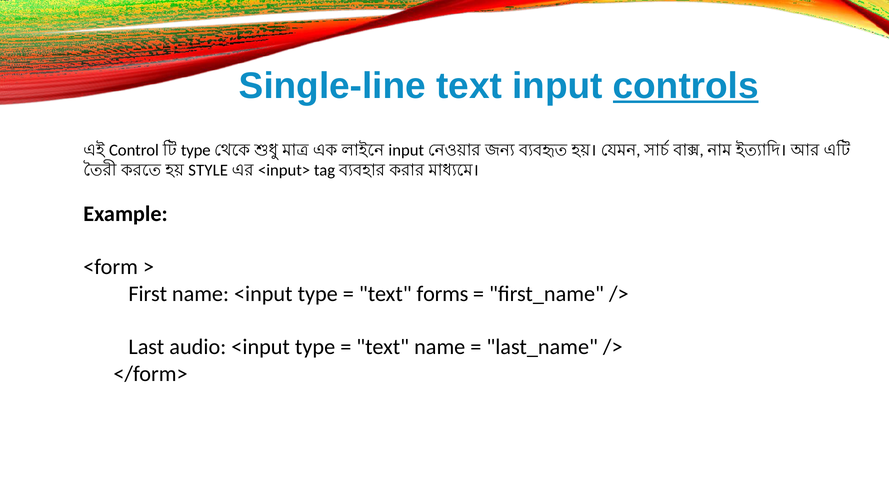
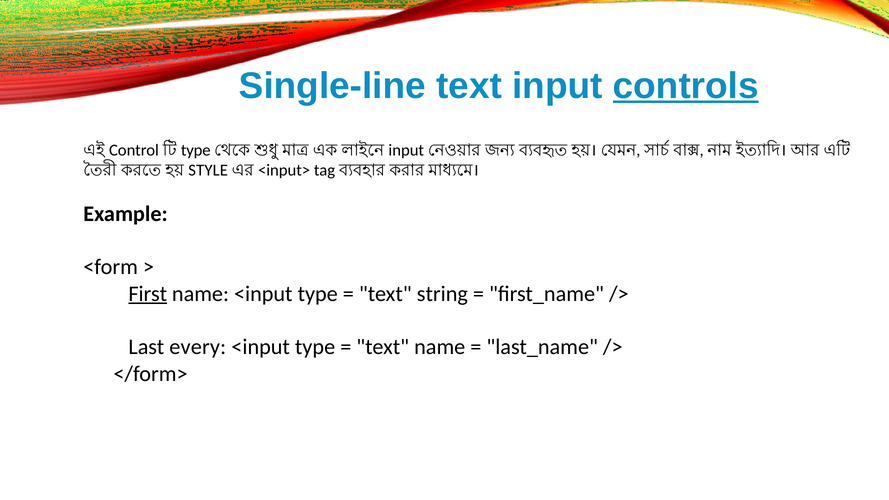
First underline: none -> present
forms: forms -> string
audio: audio -> every
